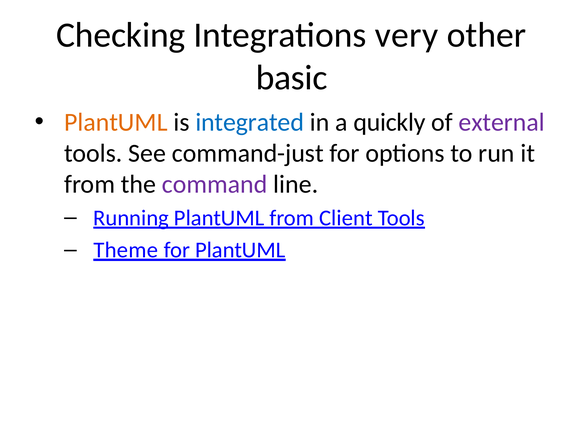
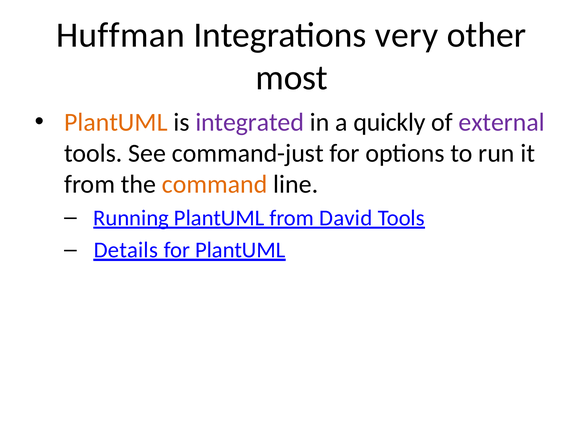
Checking: Checking -> Huffman
basic: basic -> most
integrated colour: blue -> purple
command colour: purple -> orange
Client: Client -> David
Theme: Theme -> Details
